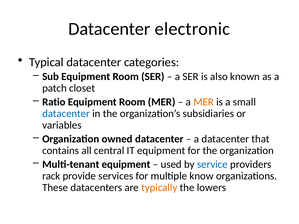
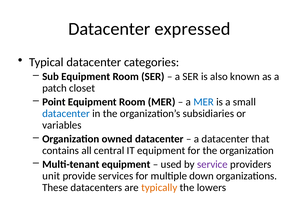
electronic: electronic -> expressed
Ratio: Ratio -> Point
MER at (204, 102) colour: orange -> blue
service colour: blue -> purple
rack: rack -> unit
know: know -> down
